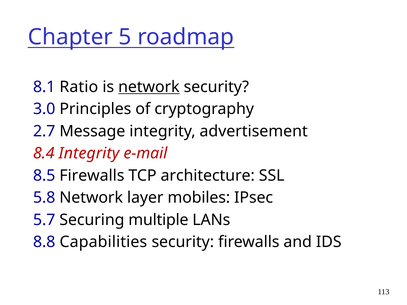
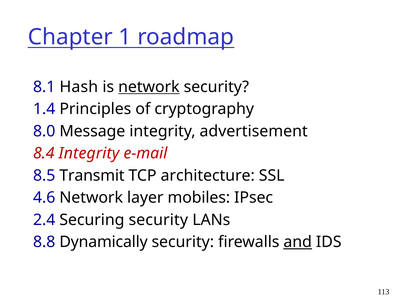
5: 5 -> 1
Ratio: Ratio -> Hash
3.0: 3.0 -> 1.4
2.7: 2.7 -> 8.0
8.5 Firewalls: Firewalls -> Transmit
5.8: 5.8 -> 4.6
5.7: 5.7 -> 2.4
Securing multiple: multiple -> security
Capabilities: Capabilities -> Dynamically
and underline: none -> present
